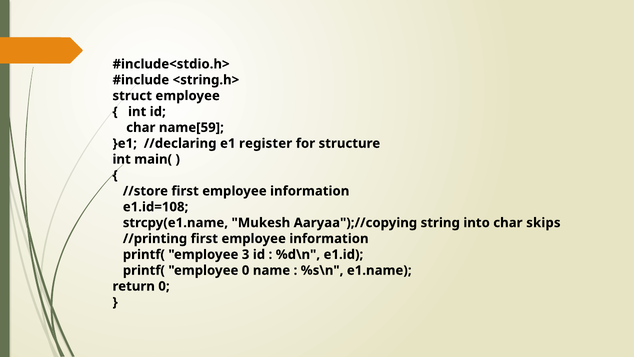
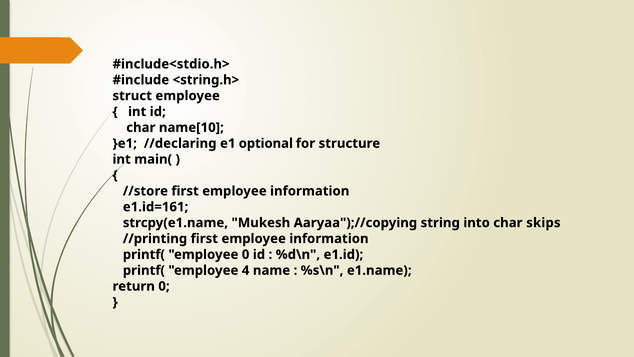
name[59: name[59 -> name[10
register: register -> optional
e1.id=108: e1.id=108 -> e1.id=161
employee 3: 3 -> 0
employee 0: 0 -> 4
